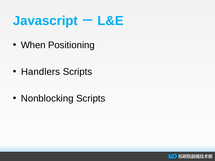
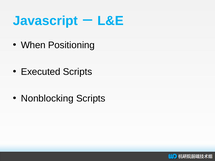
Handlers: Handlers -> Executed
